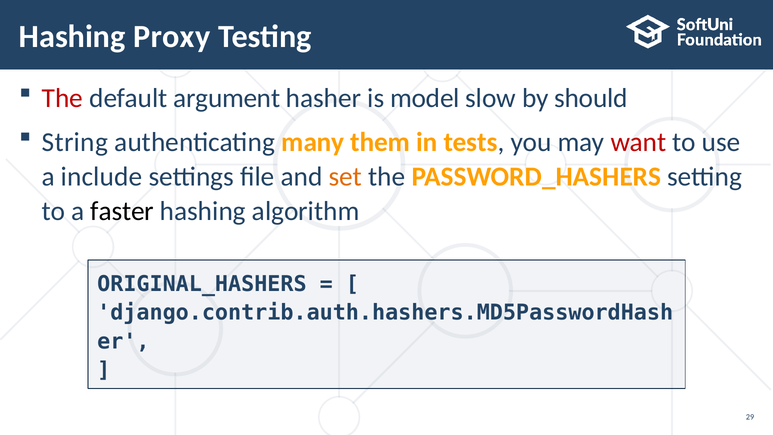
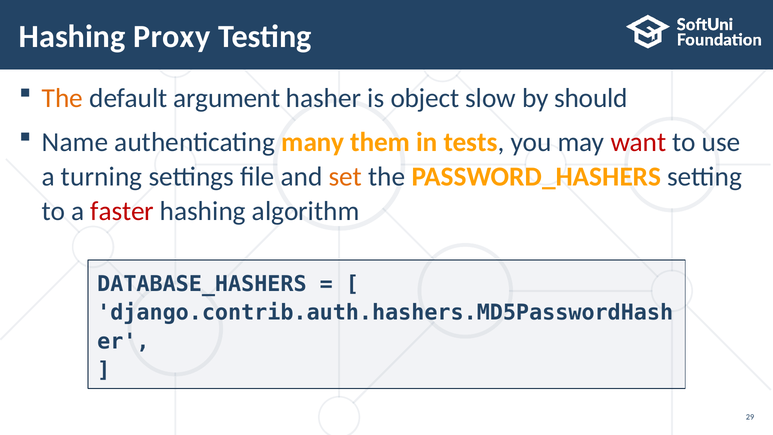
The at (62, 98) colour: red -> orange
model: model -> object
String: String -> Name
include: include -> turning
faster colour: black -> red
ORIGINAL_HASHERS: ORIGINAL_HASHERS -> DATABASE_HASHERS
